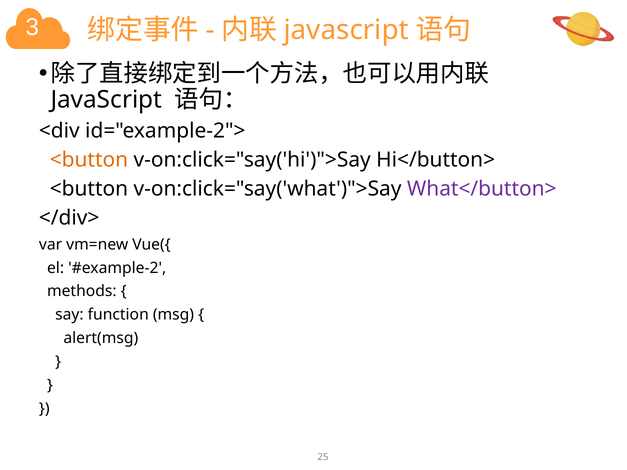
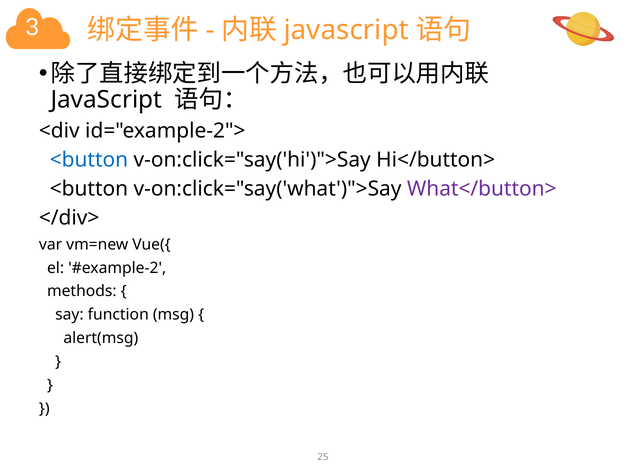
<button at (89, 160) colour: orange -> blue
